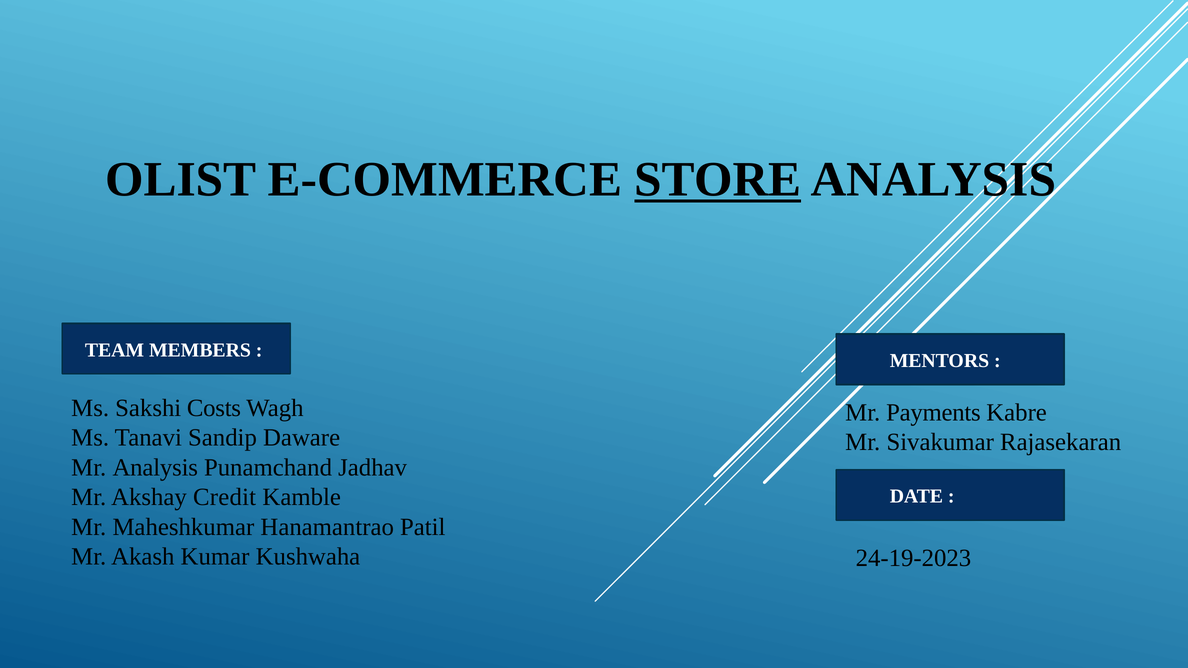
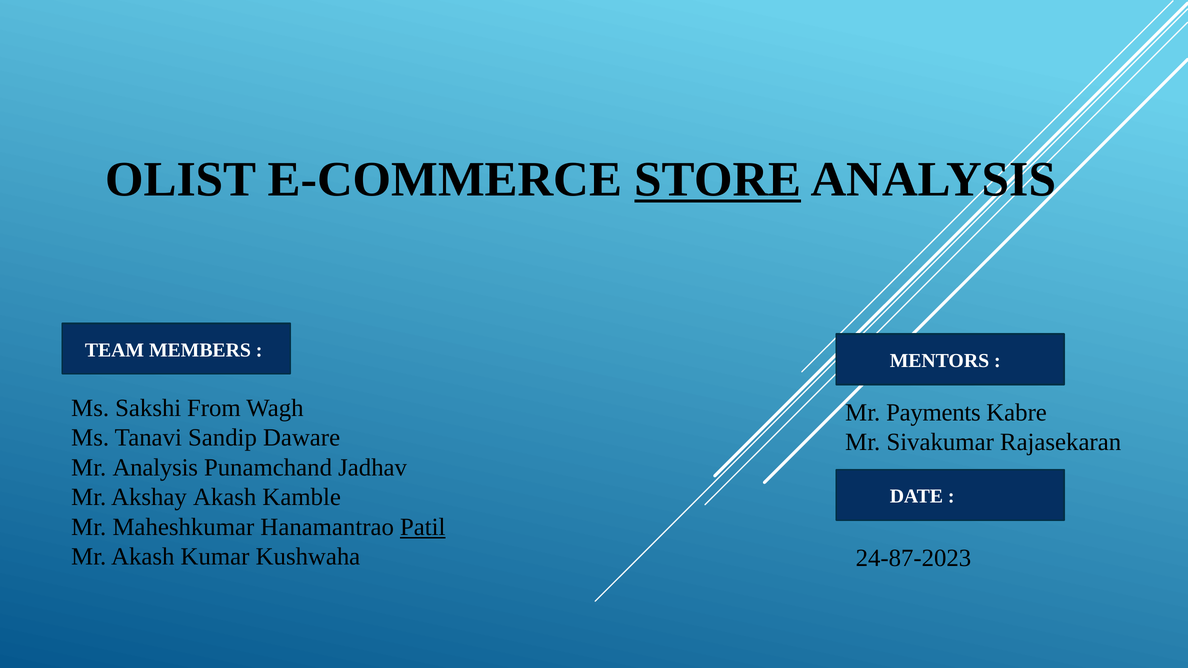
Costs: Costs -> From
Akshay Credit: Credit -> Akash
Patil underline: none -> present
24-19-2023: 24-19-2023 -> 24-87-2023
